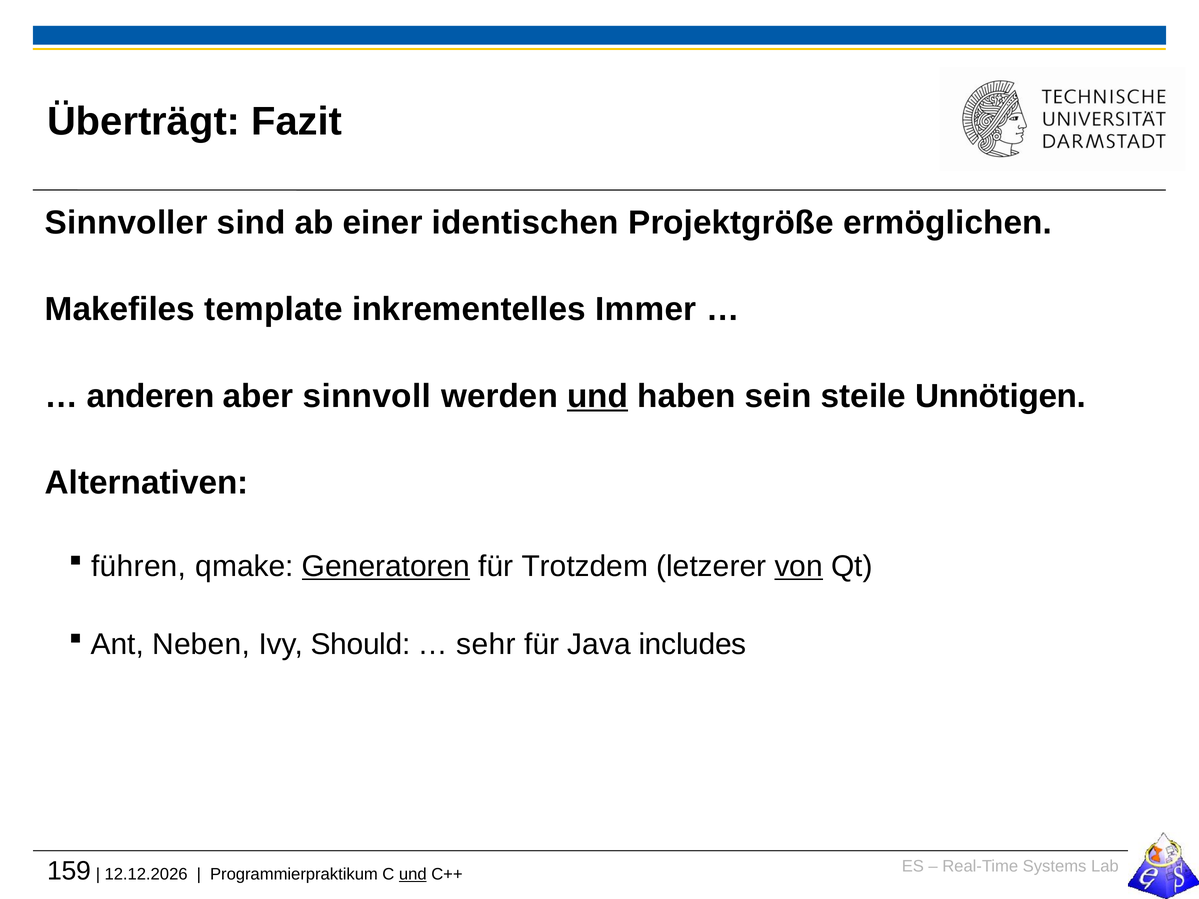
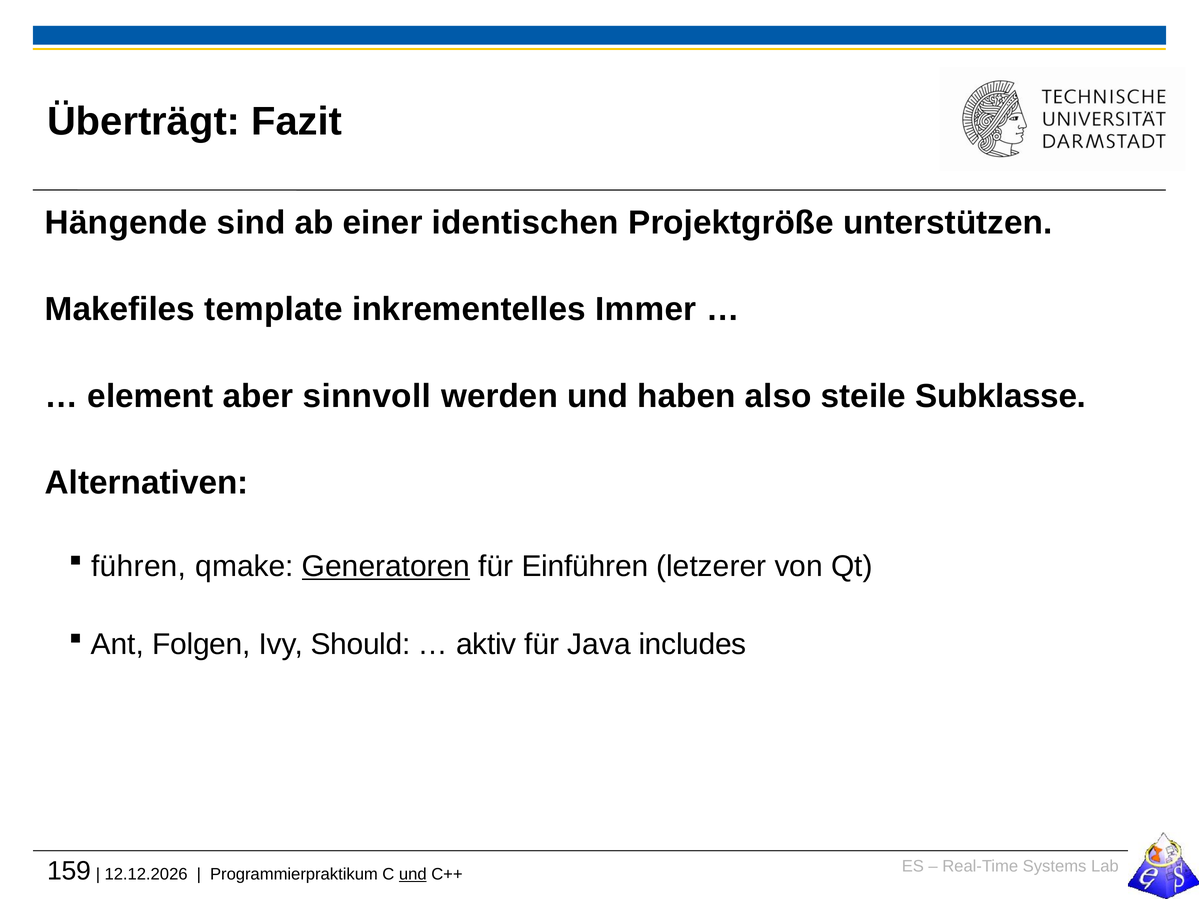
Sinnvoller: Sinnvoller -> Hängende
ermöglichen: ermöglichen -> unterstützen
anderen: anderen -> element
und at (598, 396) underline: present -> none
sein: sein -> also
Unnötigen: Unnötigen -> Subklasse
Trotzdem: Trotzdem -> Einführen
von underline: present -> none
Neben: Neben -> Folgen
sehr: sehr -> aktiv
